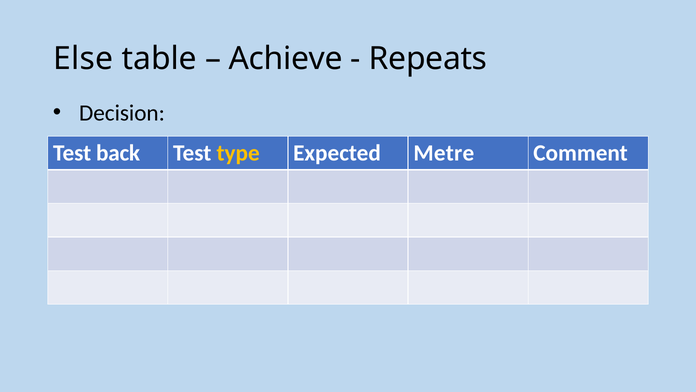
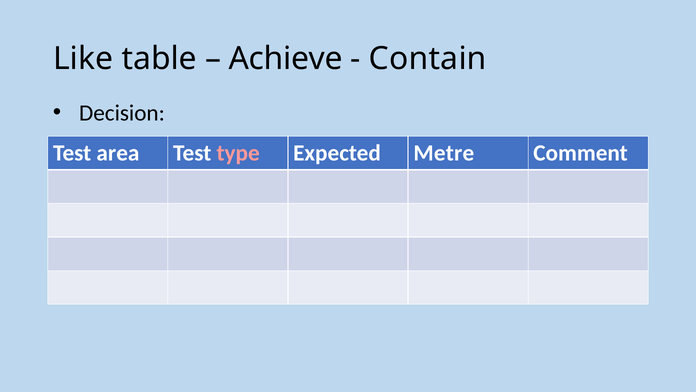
Else: Else -> Like
Repeats: Repeats -> Contain
back: back -> area
type colour: yellow -> pink
